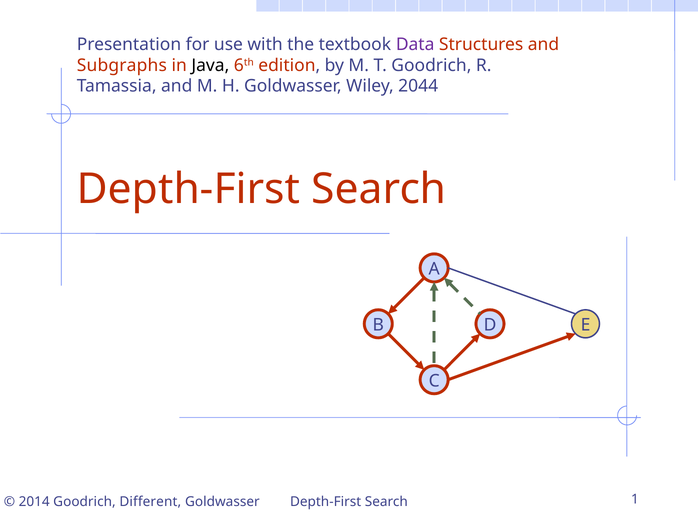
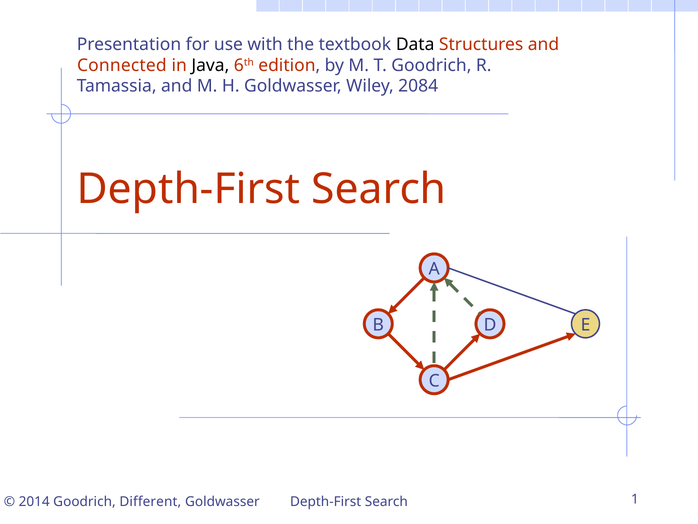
Data colour: purple -> black
Subgraphs: Subgraphs -> Connected
2044: 2044 -> 2084
